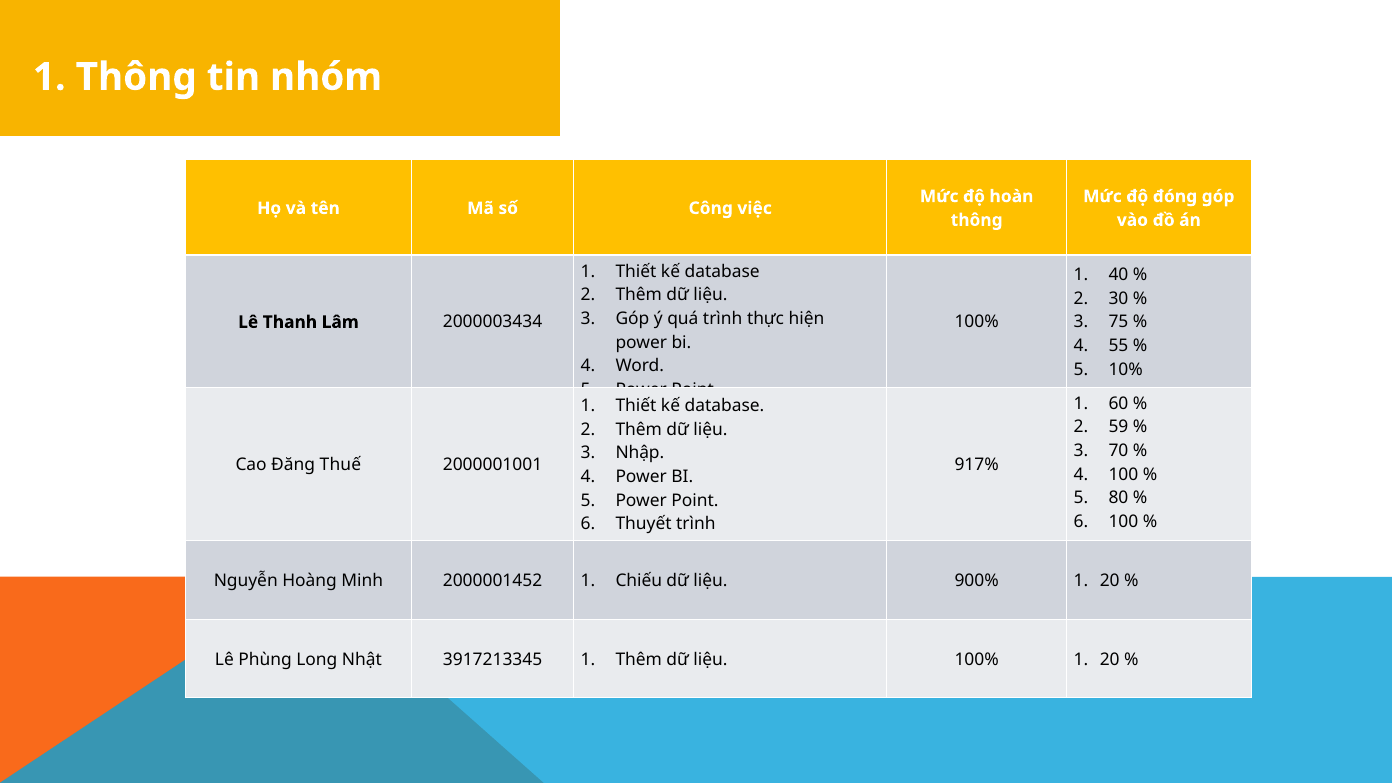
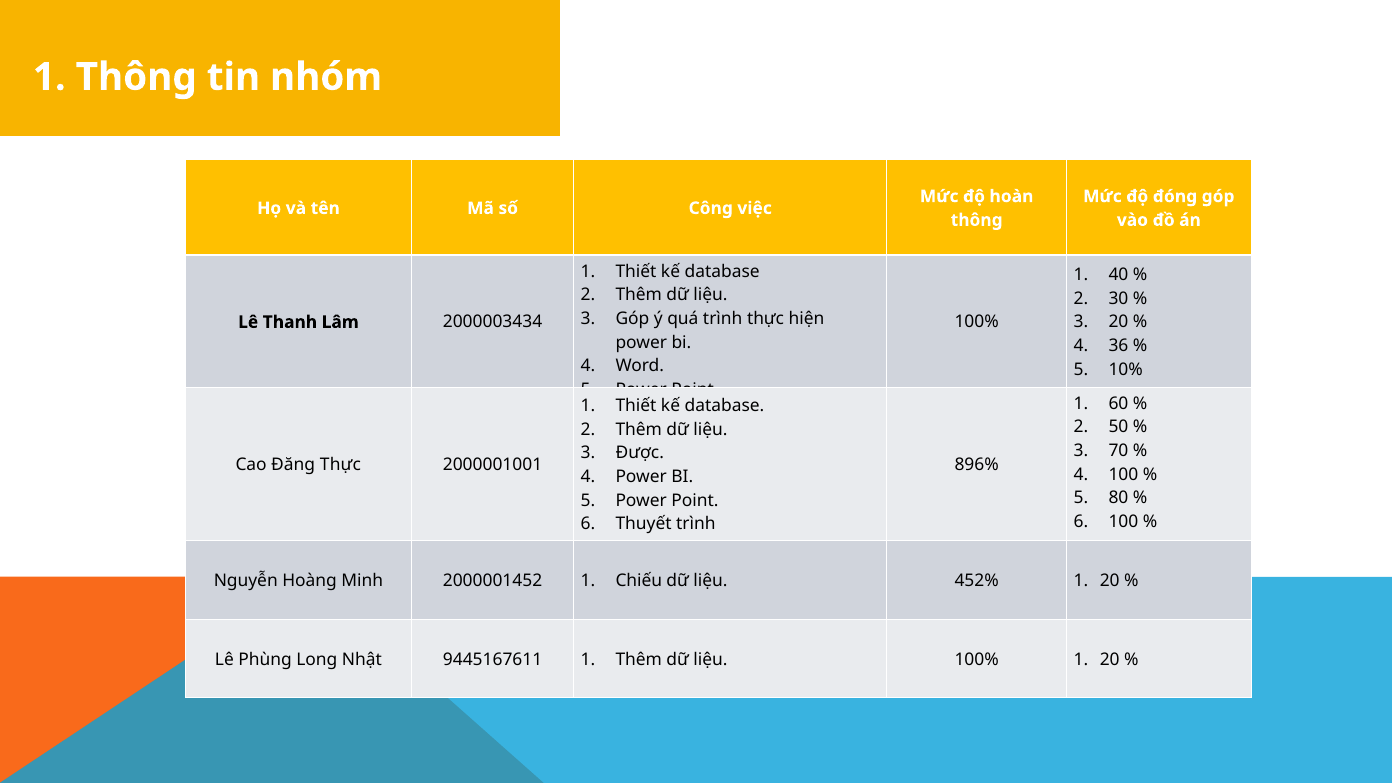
75 at (1118, 322): 75 -> 20
55: 55 -> 36
59: 59 -> 50
Nhập: Nhập -> Được
Đăng Thuế: Thuế -> Thực
917%: 917% -> 896%
900%: 900% -> 452%
3917213345: 3917213345 -> 9445167611
